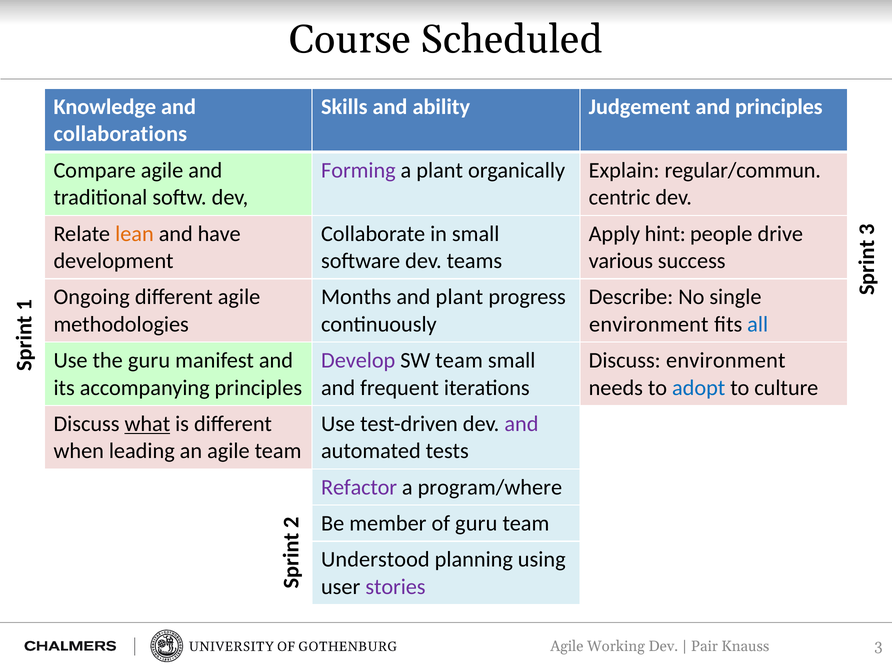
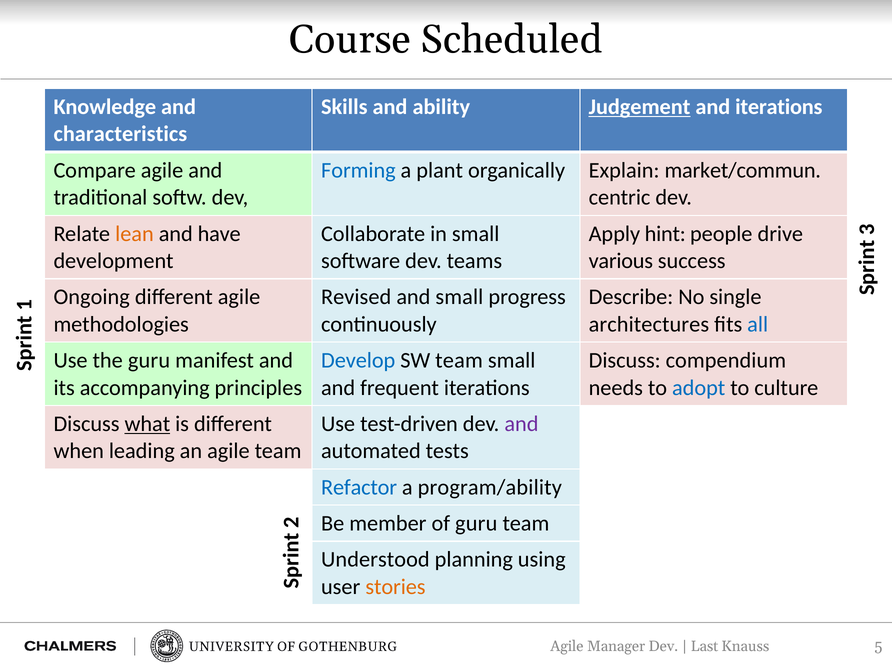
Judgement underline: none -> present
and principles: principles -> iterations
collaborations: collaborations -> characteristics
Forming colour: purple -> blue
regular/commun: regular/commun -> market/commun
Months: Months -> Revised
and plant: plant -> small
environment at (649, 324): environment -> architectures
Develop colour: purple -> blue
Discuss environment: environment -> compendium
Refactor colour: purple -> blue
program/where: program/where -> program/ability
stories colour: purple -> orange
Working: Working -> Manager
Pair: Pair -> Last
Knauss 3: 3 -> 5
